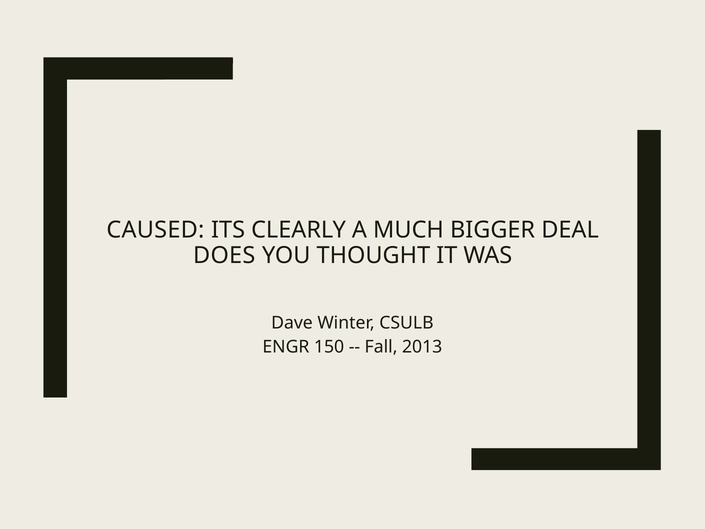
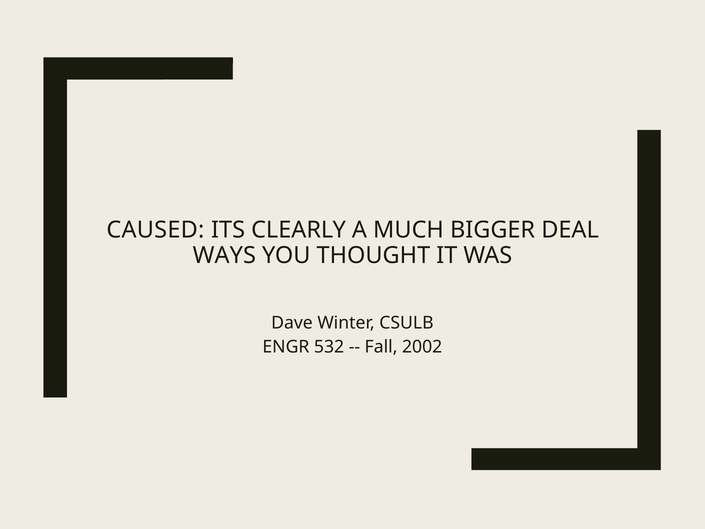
DOES: DOES -> WAYS
150: 150 -> 532
2013: 2013 -> 2002
